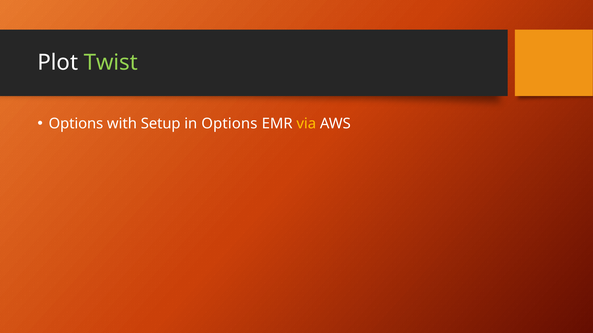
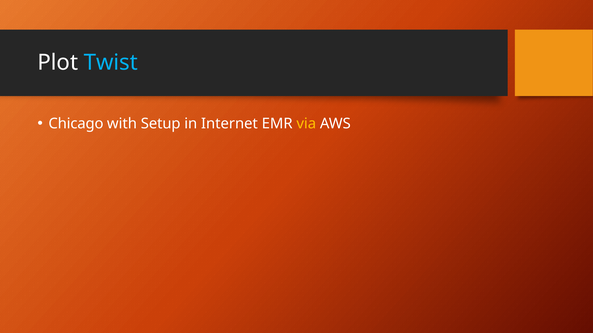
Twist colour: light green -> light blue
Options at (76, 124): Options -> Chicago
in Options: Options -> Internet
